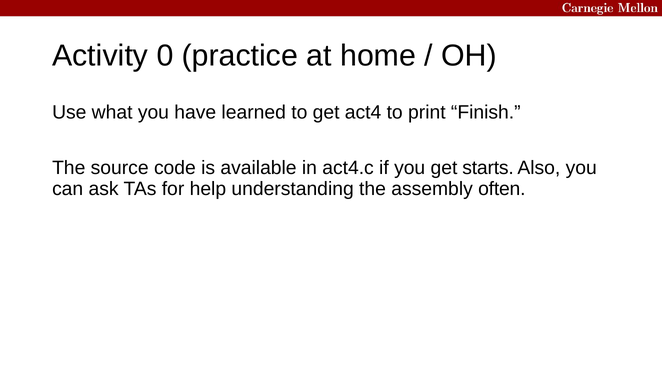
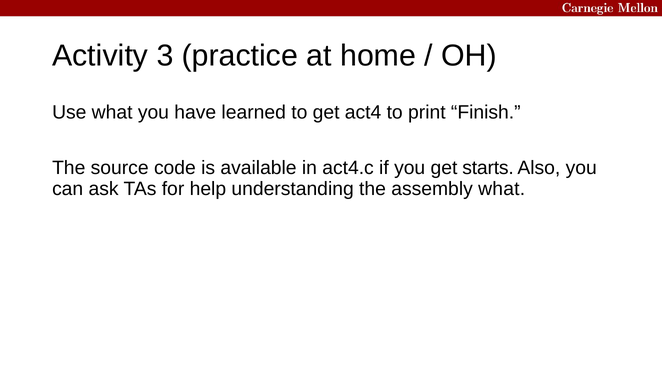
0: 0 -> 3
assembly often: often -> what
